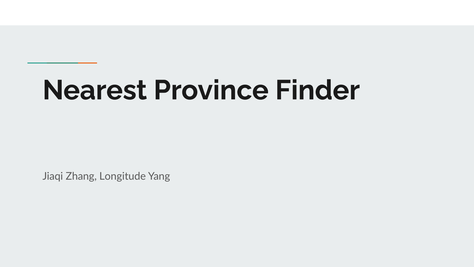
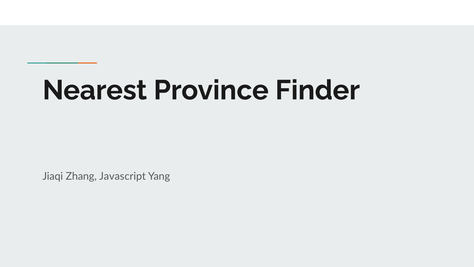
Longitude: Longitude -> Javascript
